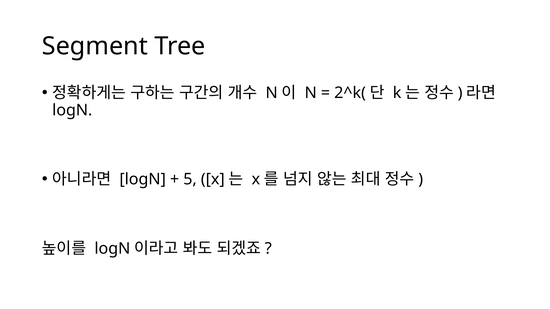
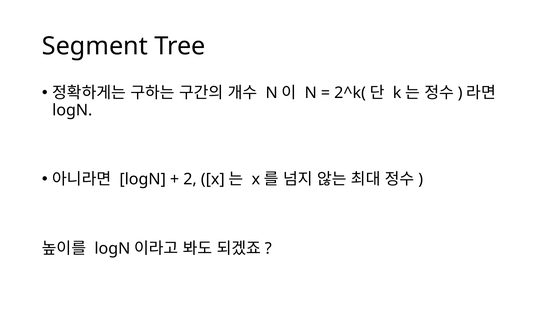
5: 5 -> 2
